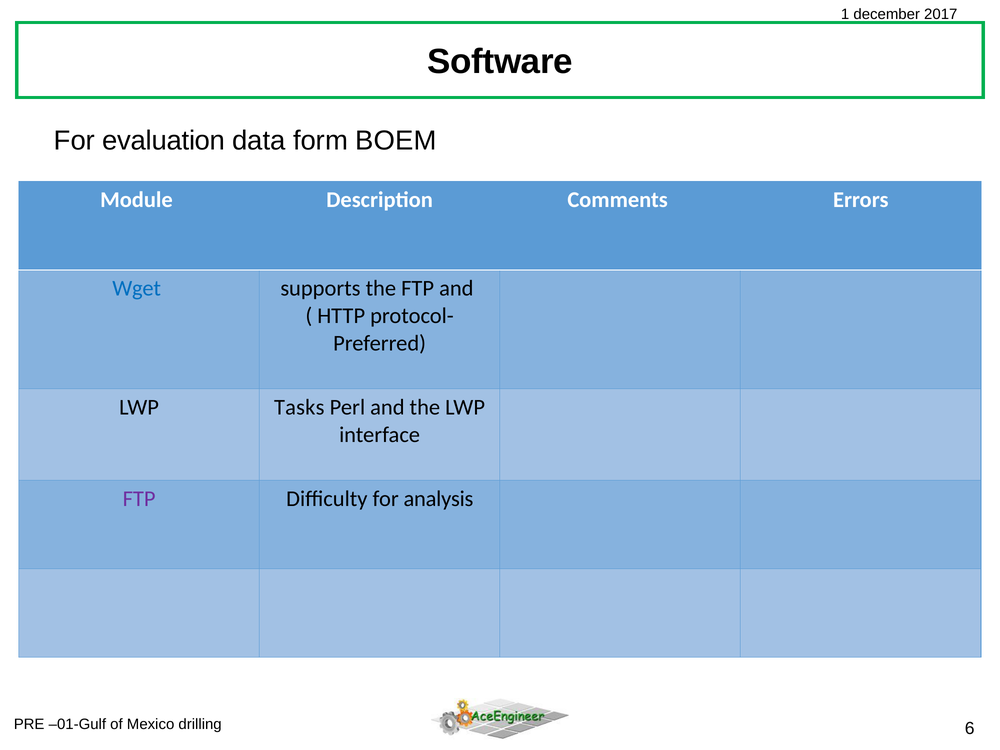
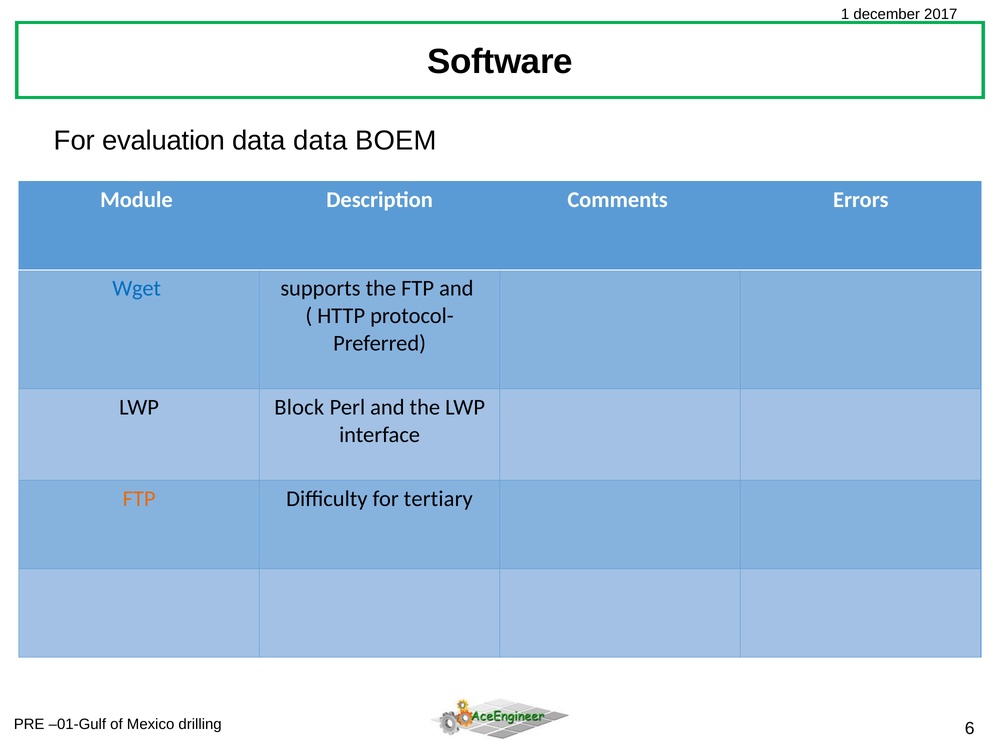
data form: form -> data
Tasks: Tasks -> Block
FTP at (139, 499) colour: purple -> orange
analysis: analysis -> tertiary
